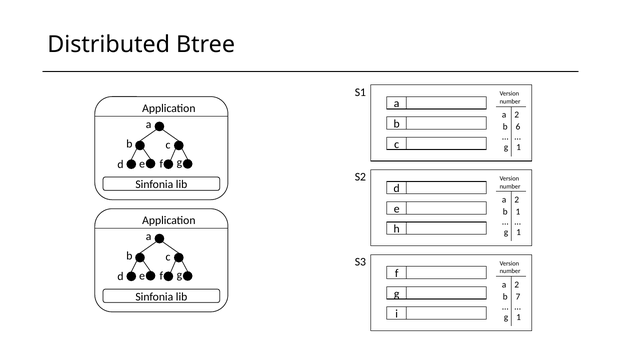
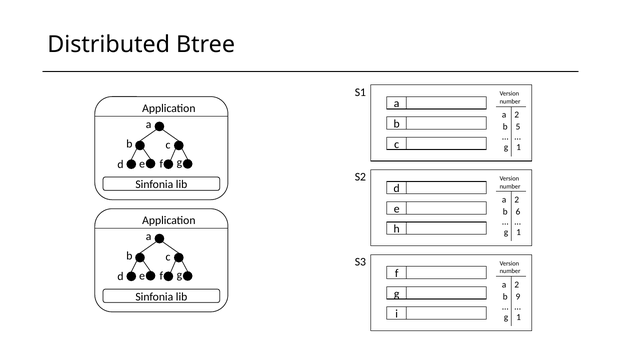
6: 6 -> 5
b 1: 1 -> 6
7: 7 -> 9
